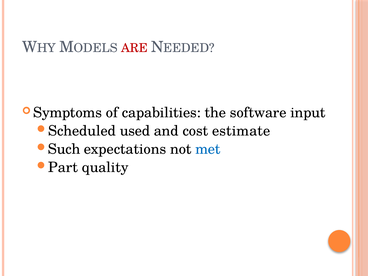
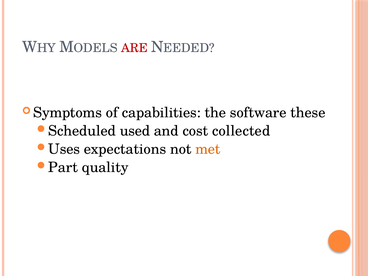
input: input -> these
estimate: estimate -> collected
Such: Such -> Uses
met colour: blue -> orange
